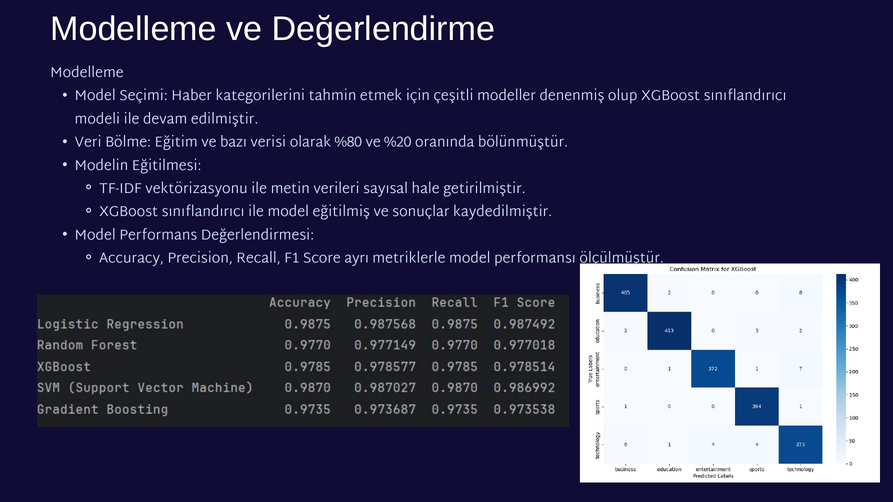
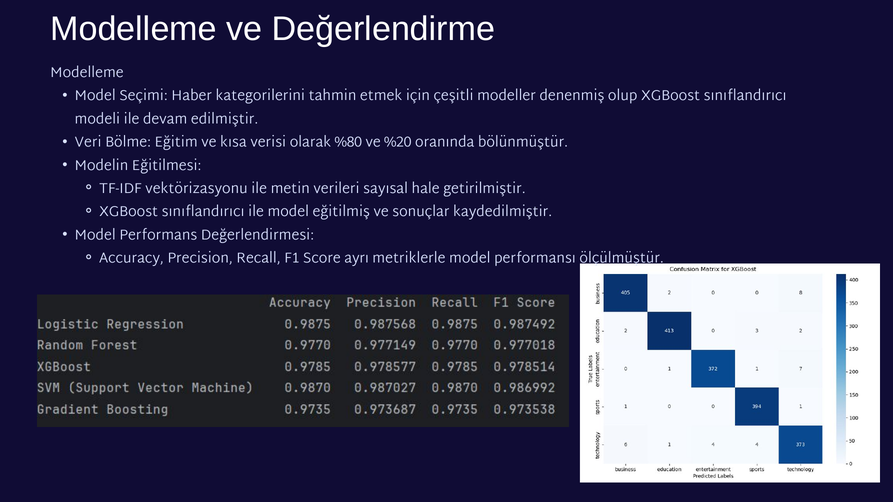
bazı: bazı -> kısa
